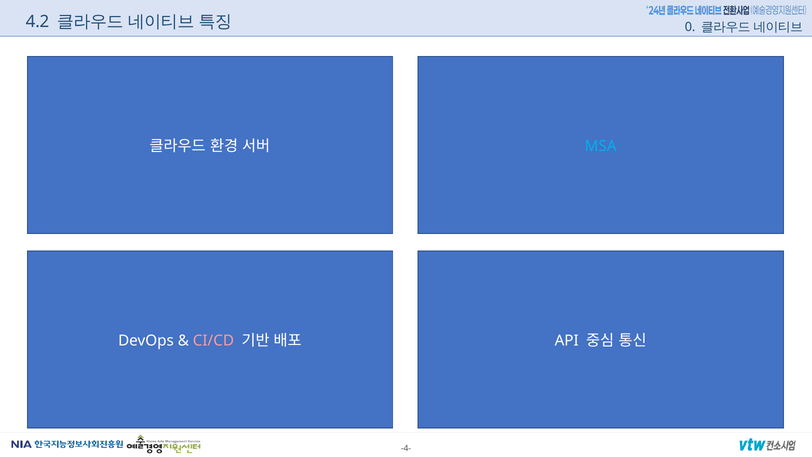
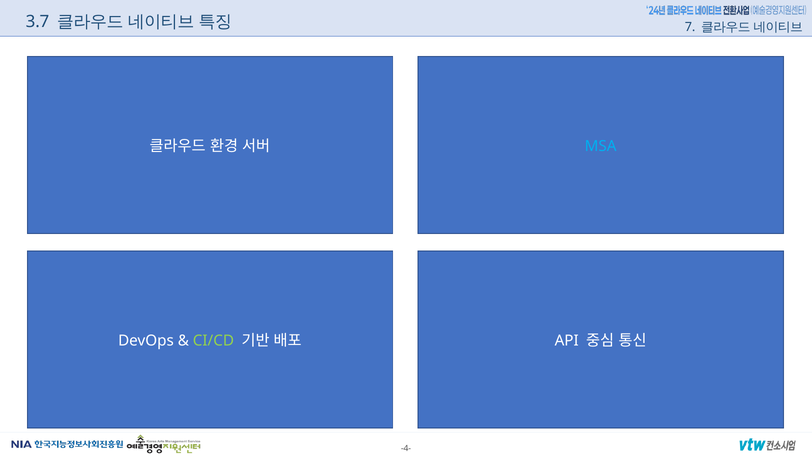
4.2: 4.2 -> 3.7
0: 0 -> 7
CI/CD colour: pink -> light green
